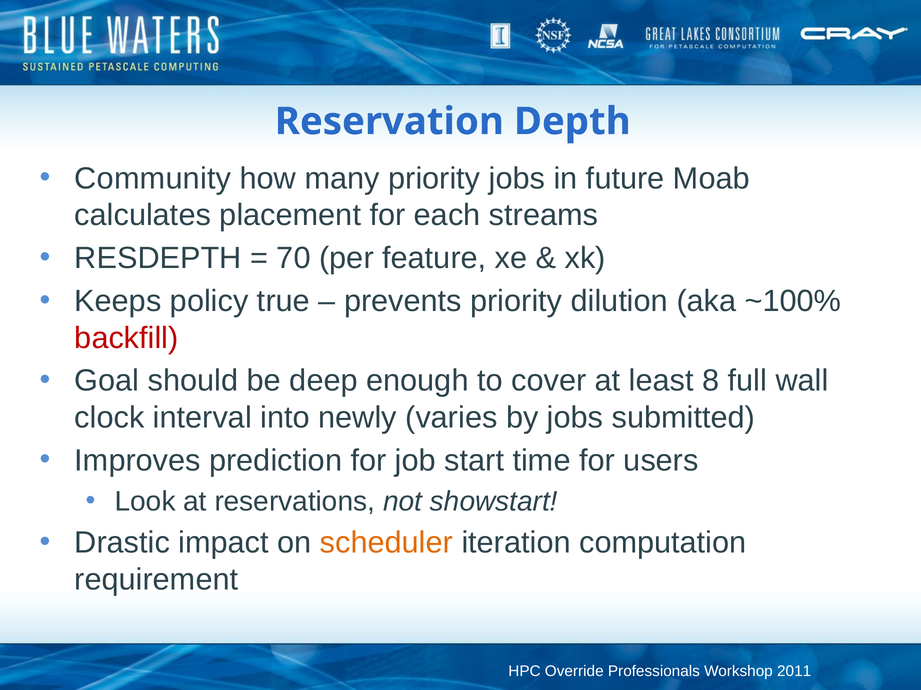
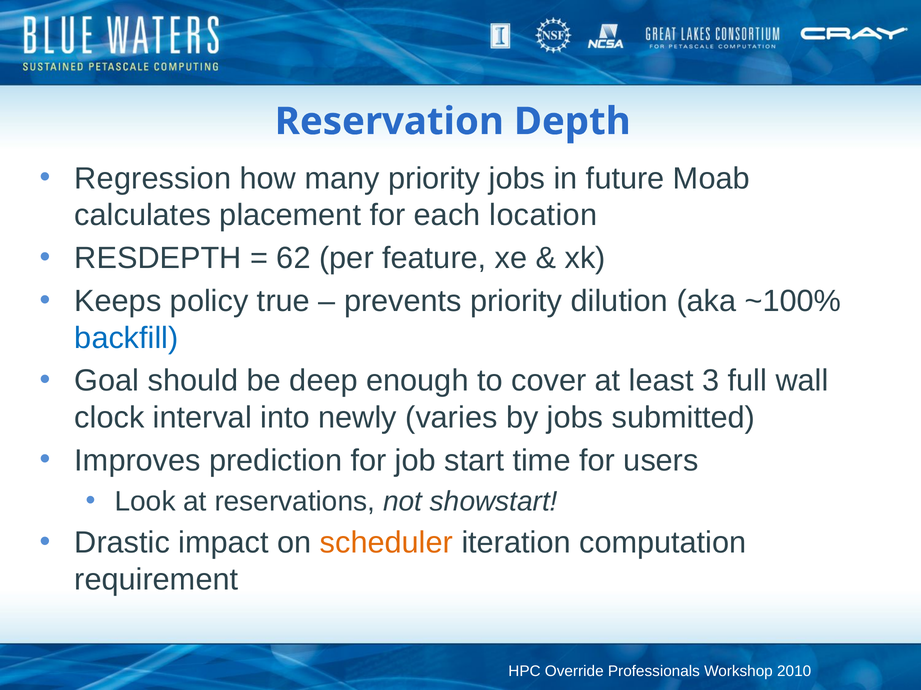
Community: Community -> Regression
streams: streams -> location
70: 70 -> 62
backfill colour: red -> blue
8: 8 -> 3
2011: 2011 -> 2010
